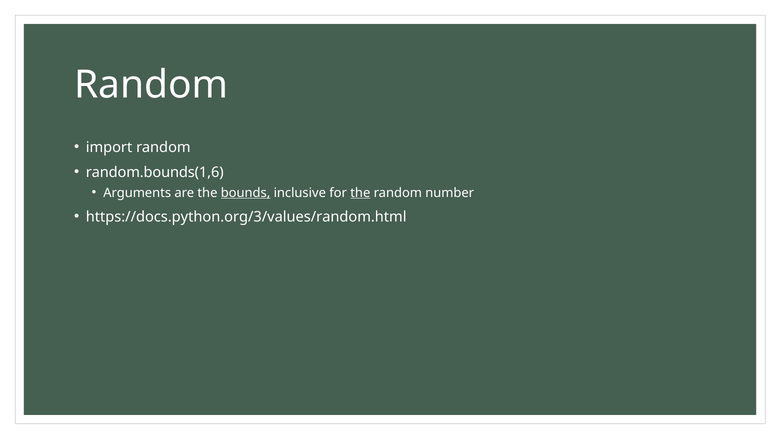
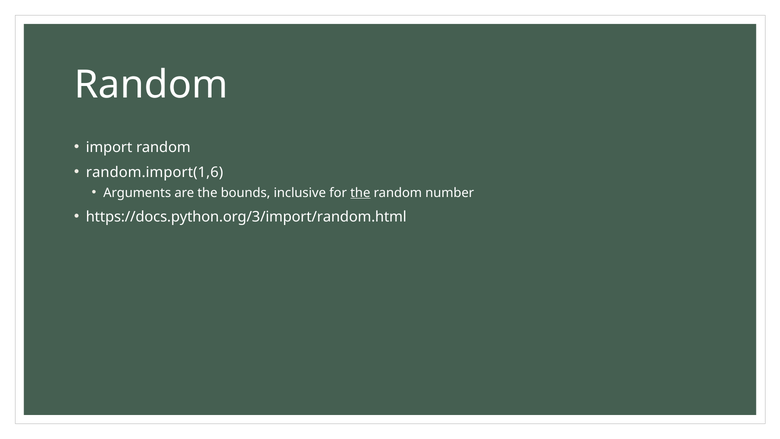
random.bounds(1,6: random.bounds(1,6 -> random.import(1,6
bounds underline: present -> none
https://docs.python.org/3/values/random.html: https://docs.python.org/3/values/random.html -> https://docs.python.org/3/import/random.html
